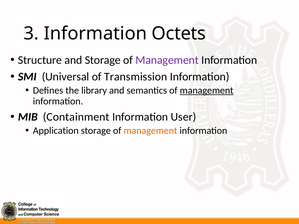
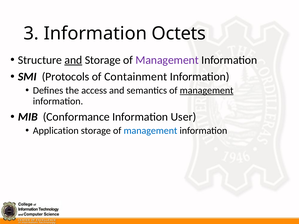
and at (73, 60) underline: none -> present
Universal: Universal -> Protocols
Transmission: Transmission -> Containment
library: library -> access
Containment: Containment -> Conformance
management at (150, 131) colour: orange -> blue
